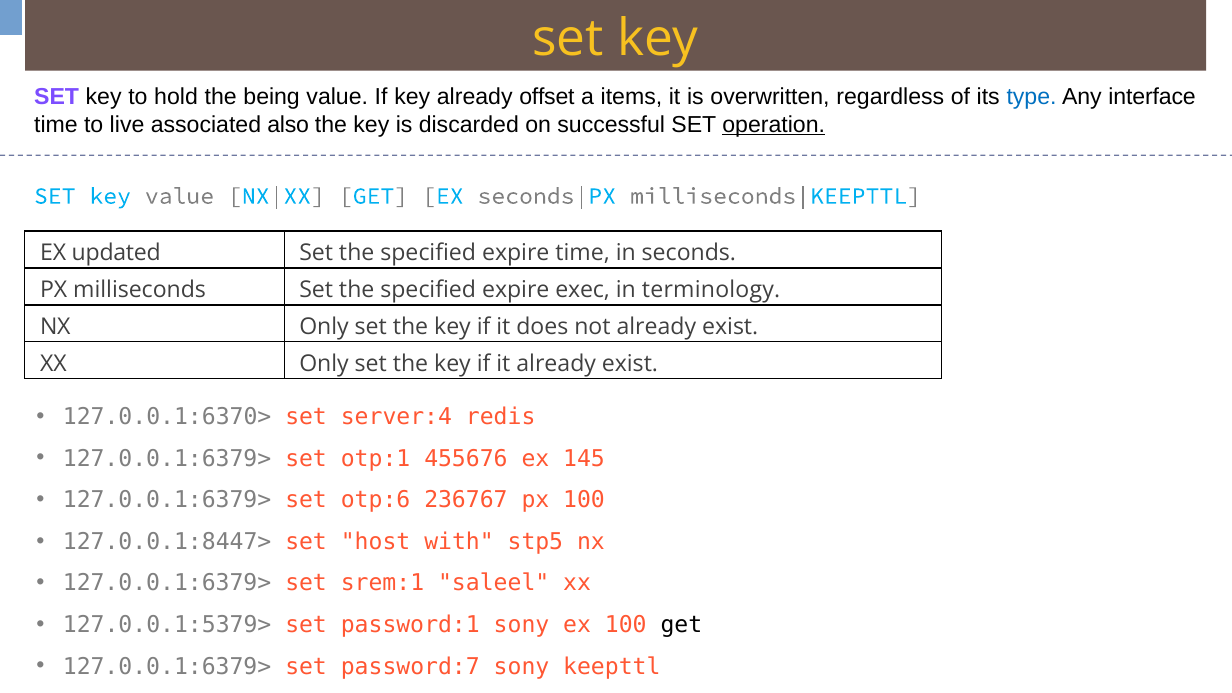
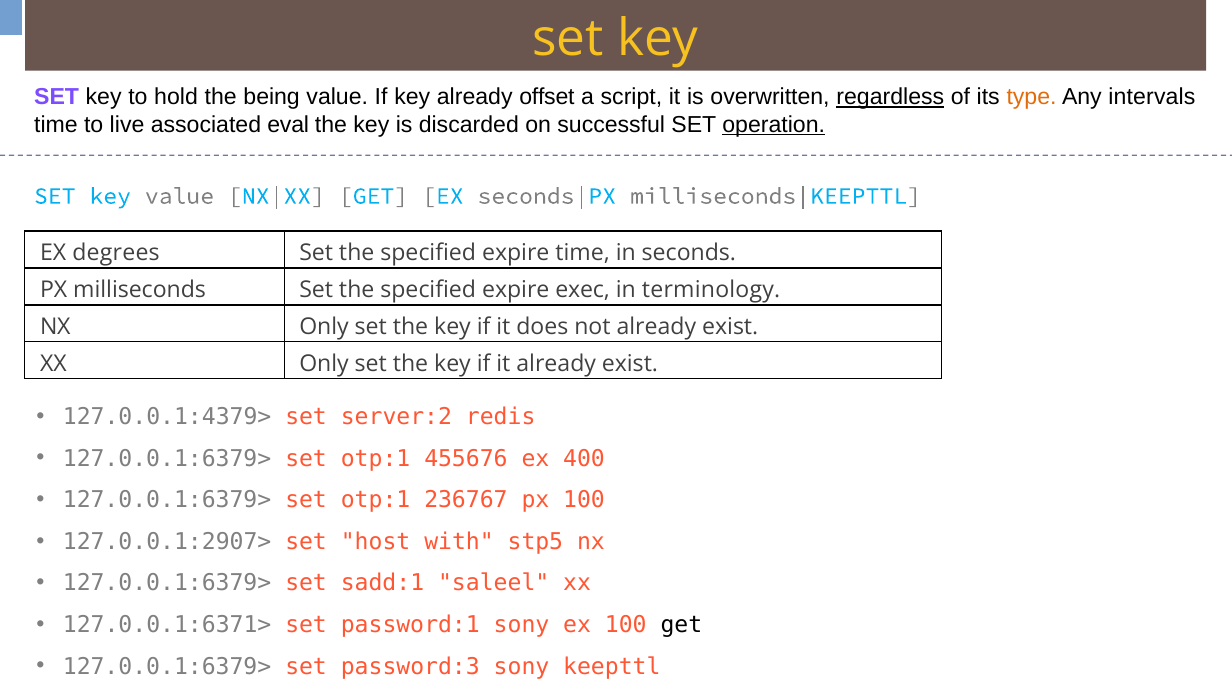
items: items -> script
regardless underline: none -> present
type colour: blue -> orange
interface: interface -> intervals
also: also -> eval
updated: updated -> degrees
127.0.0.1:6370>: 127.0.0.1:6370> -> 127.0.0.1:4379>
server:4: server:4 -> server:2
145: 145 -> 400
otp:6 at (376, 500): otp:6 -> otp:1
127.0.0.1:8447>: 127.0.0.1:8447> -> 127.0.0.1:2907>
srem:1: srem:1 -> sadd:1
127.0.0.1:5379>: 127.0.0.1:5379> -> 127.0.0.1:6371>
password:7: password:7 -> password:3
